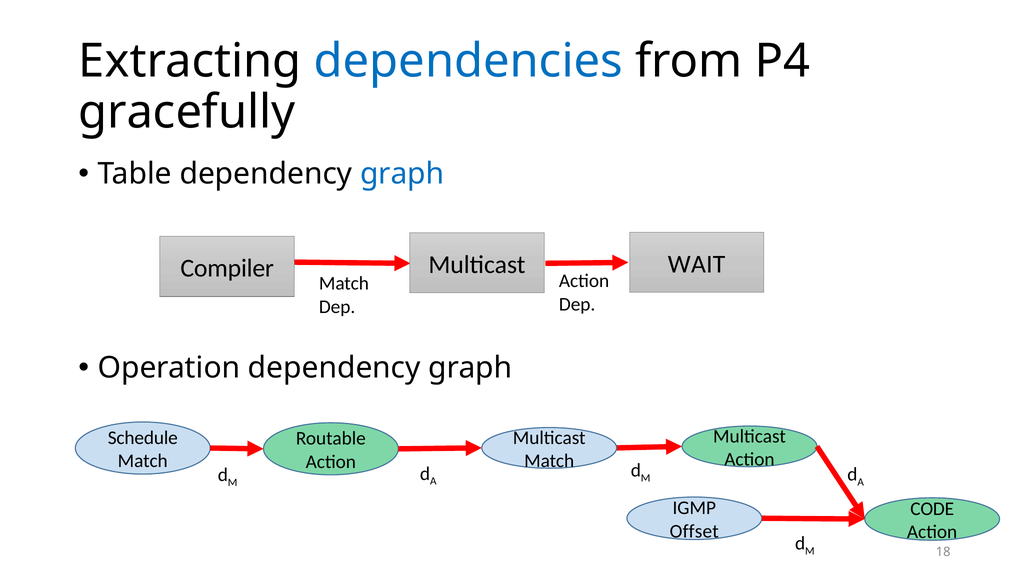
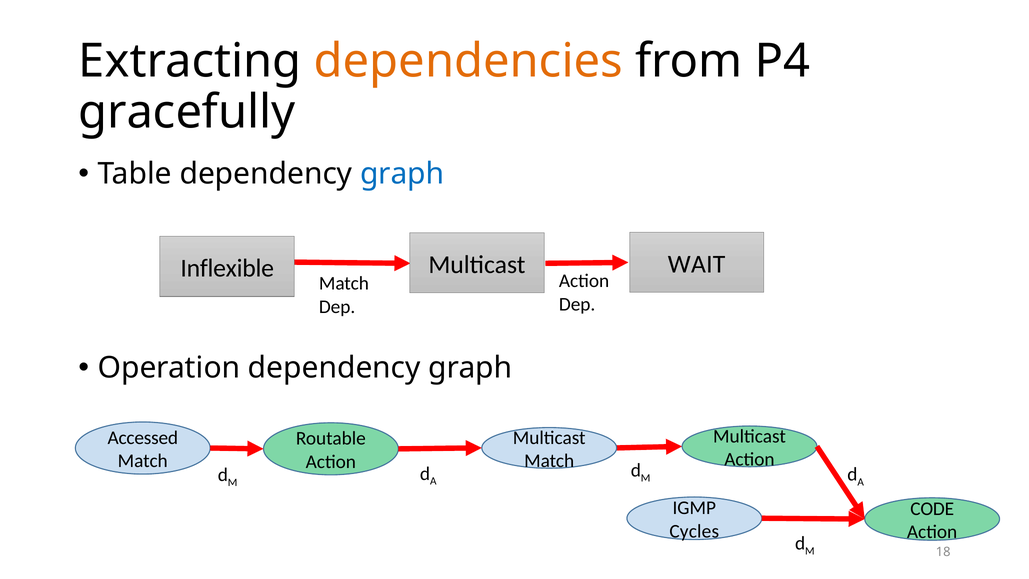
dependencies colour: blue -> orange
Compiler: Compiler -> Inflexible
Schedule: Schedule -> Accessed
Offset: Offset -> Cycles
